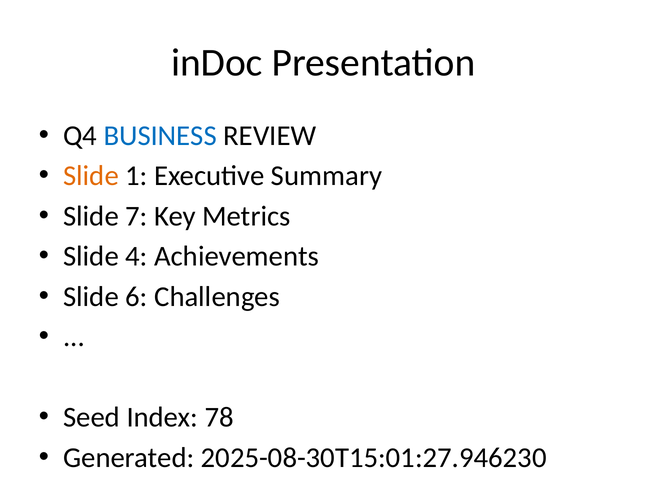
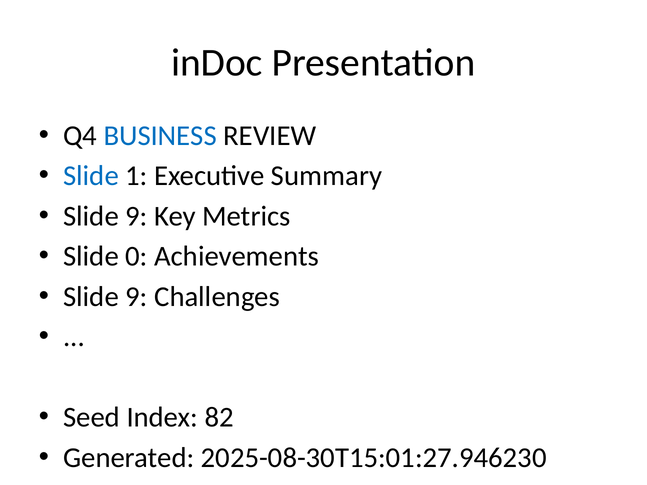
Slide at (91, 176) colour: orange -> blue
7 at (136, 216): 7 -> 9
4: 4 -> 0
6 at (136, 297): 6 -> 9
78: 78 -> 82
